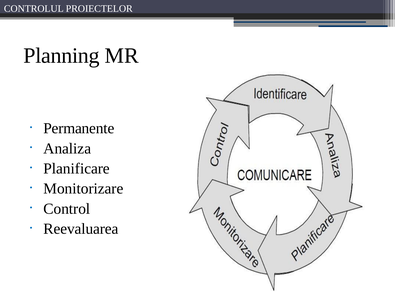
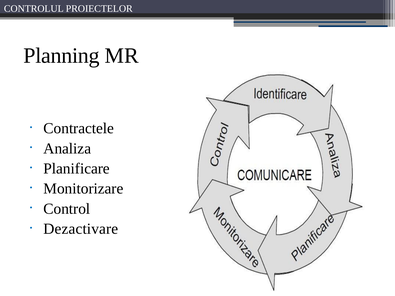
Permanente: Permanente -> Contractele
Reevaluarea: Reevaluarea -> Dezactivare
